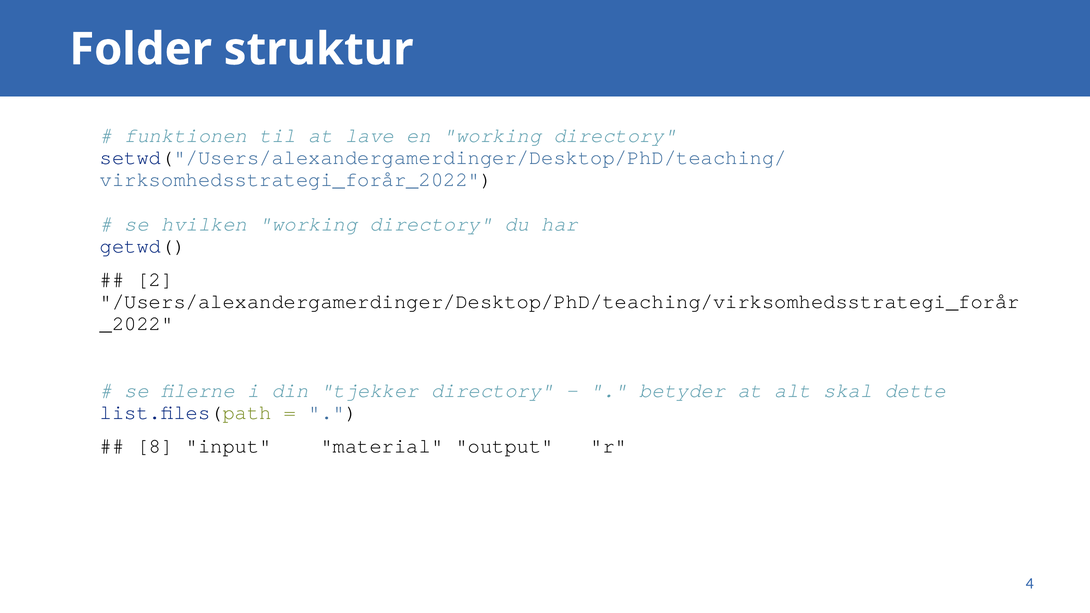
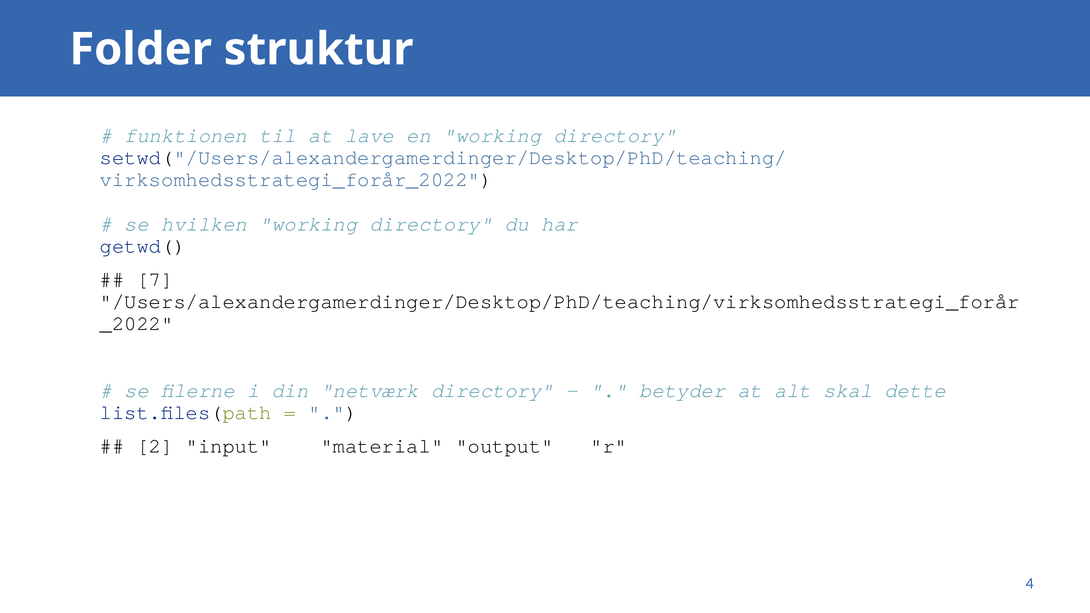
2: 2 -> 7
tjekker: tjekker -> netværk
8: 8 -> 2
